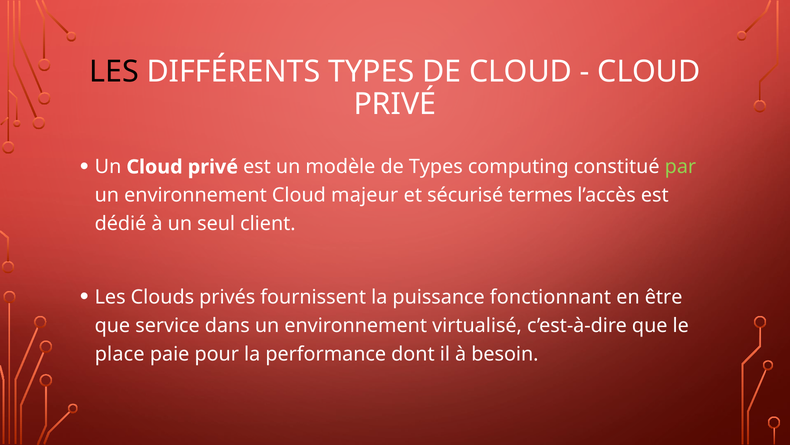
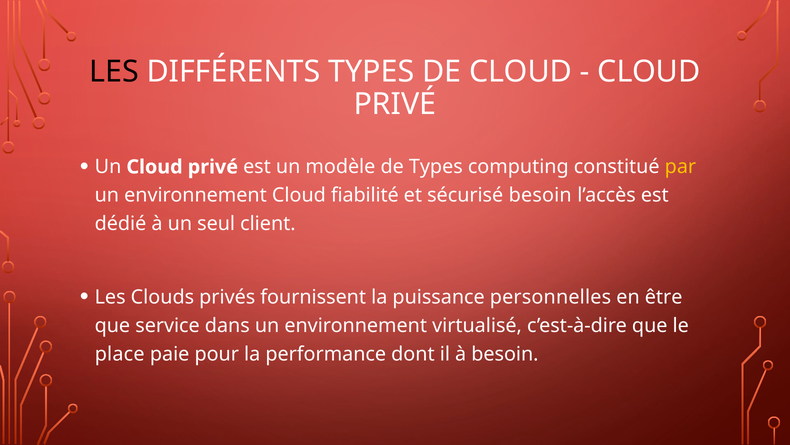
par colour: light green -> yellow
majeur: majeur -> fiabilité
sécurisé termes: termes -> besoin
fonctionnant: fonctionnant -> personnelles
